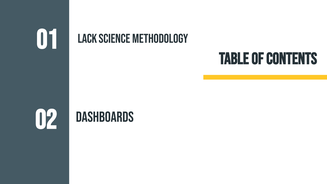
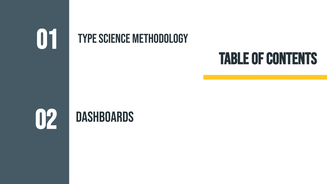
Lack: Lack -> Type
